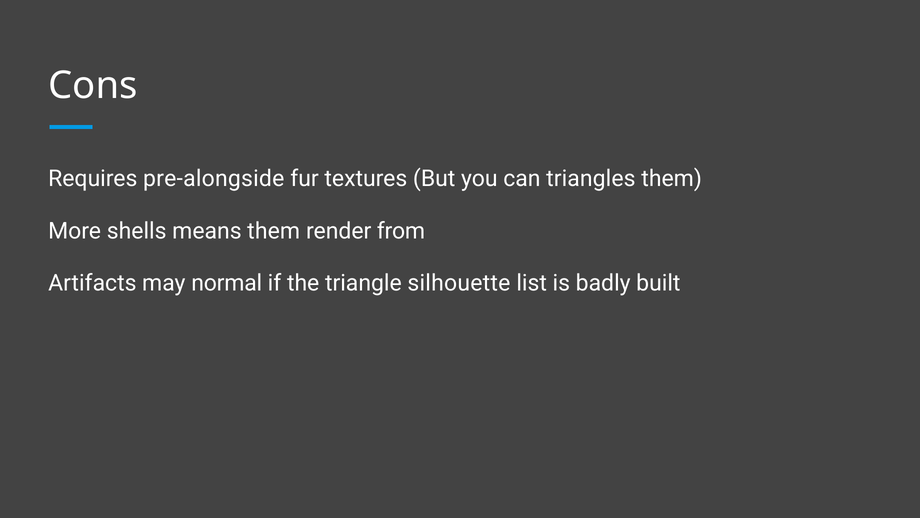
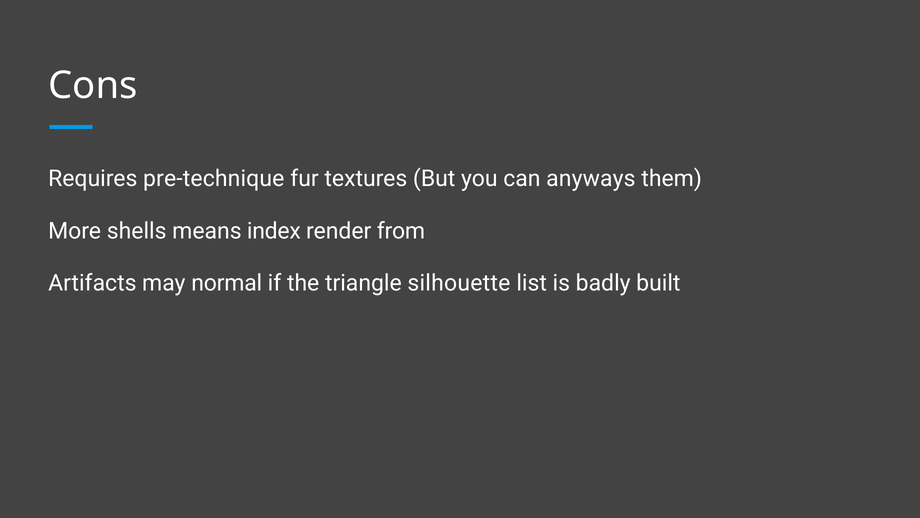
pre-alongside: pre-alongside -> pre-technique
triangles: triangles -> anyways
means them: them -> index
